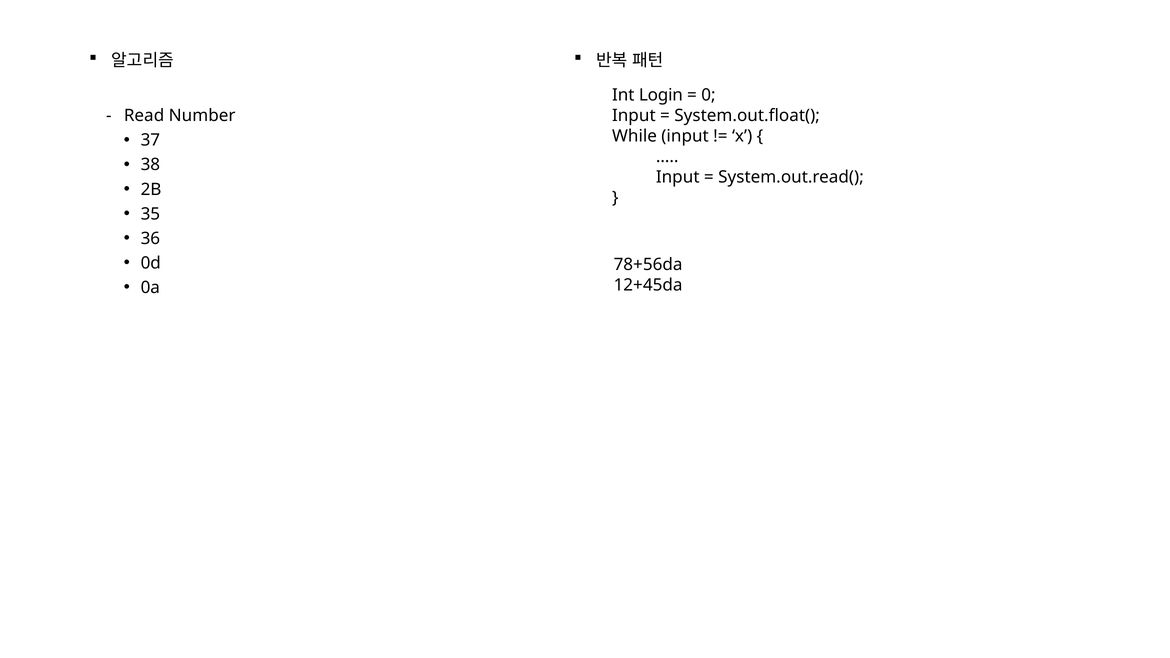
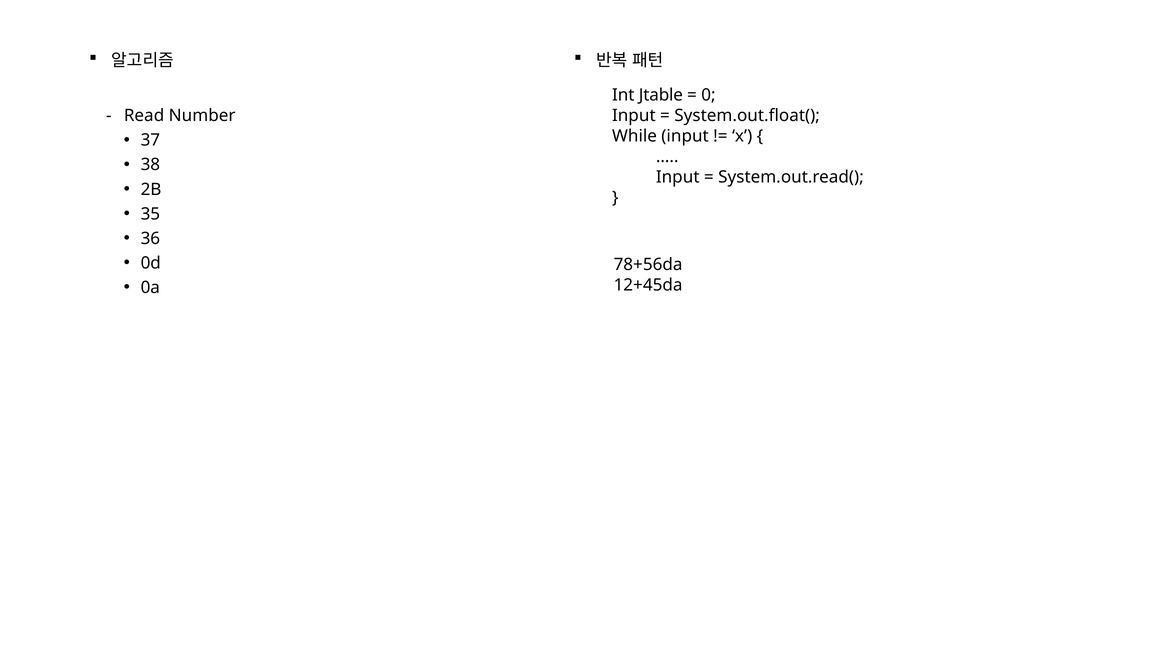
Login: Login -> Jtable
